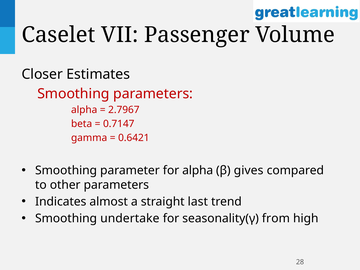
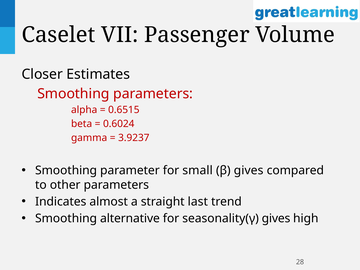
2.7967: 2.7967 -> 0.6515
0.7147: 0.7147 -> 0.6024
0.6421: 0.6421 -> 3.9237
for alpha: alpha -> small
undertake: undertake -> alternative
seasonality(γ from: from -> gives
